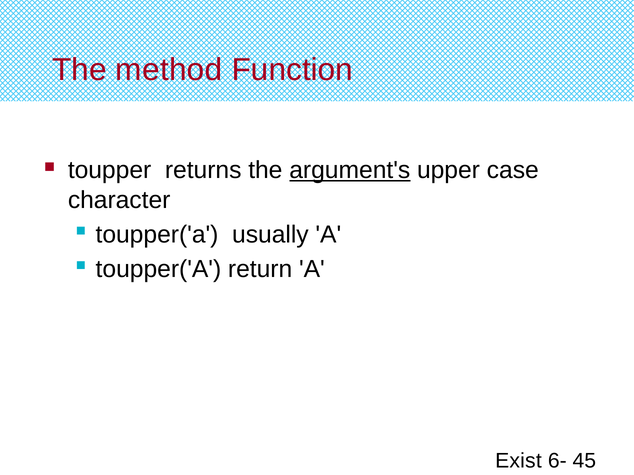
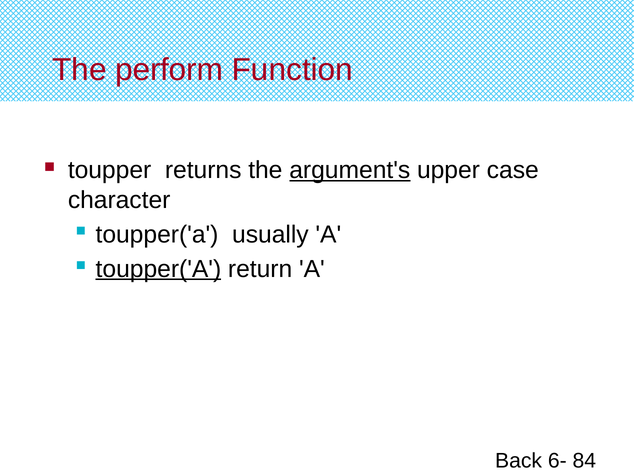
method: method -> perform
toupper('A at (158, 269) underline: none -> present
Exist: Exist -> Back
45: 45 -> 84
